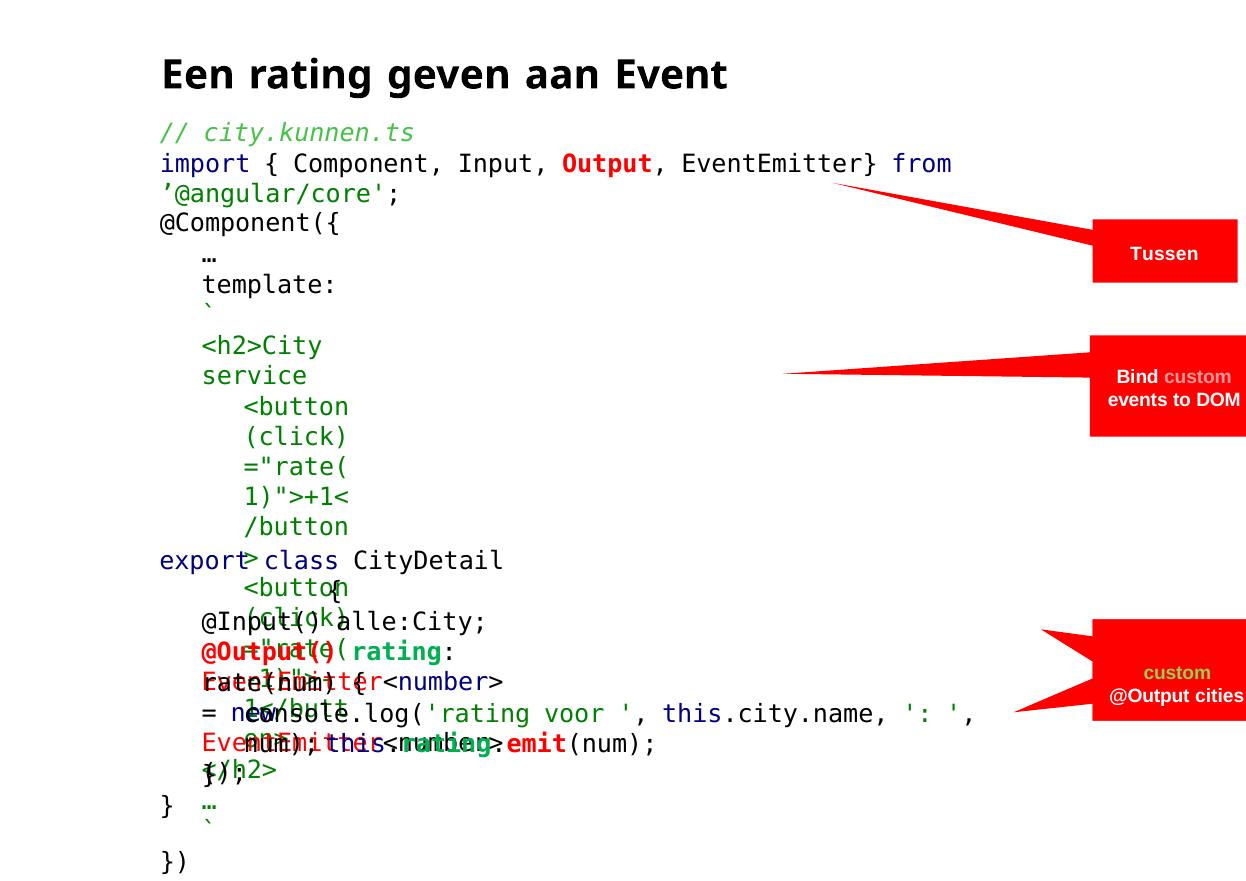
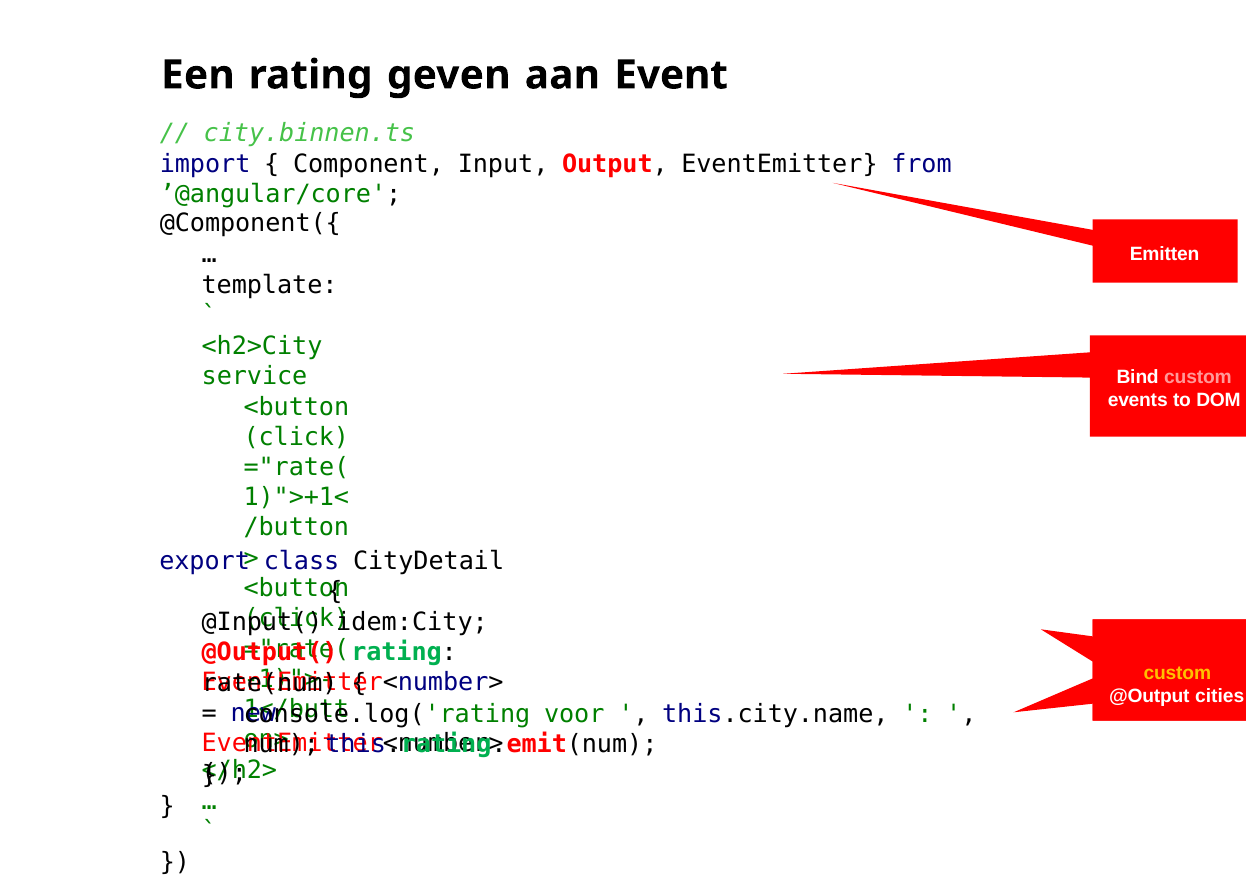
city.kunnen.ts: city.kunnen.ts -> city.binnen.ts
Tussen: Tussen -> Emitten
alle:City: alle:City -> idem:City
custom at (1177, 673) colour: light green -> yellow
